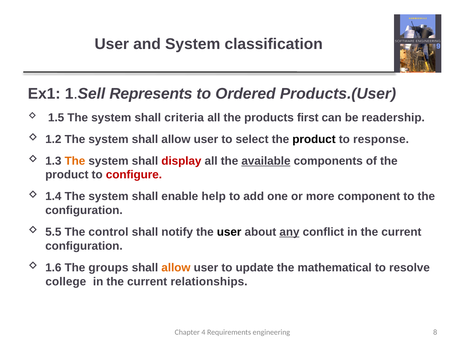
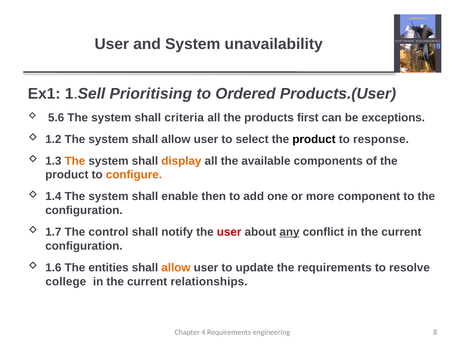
classification: classification -> unavailability
Represents: Represents -> Prioritising
1.5: 1.5 -> 5.6
readership: readership -> exceptions
display colour: red -> orange
available underline: present -> none
configure colour: red -> orange
help: help -> then
5.5: 5.5 -> 1.7
user at (229, 233) colour: black -> red
groups: groups -> entities
the mathematical: mathematical -> requirements
